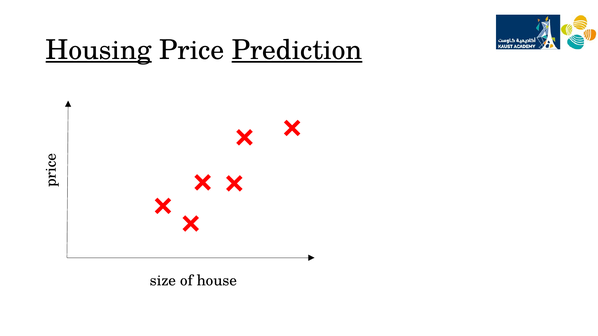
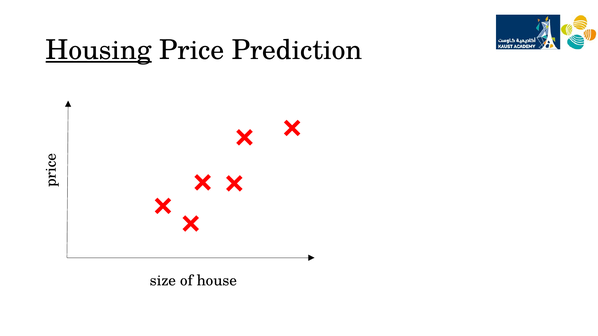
Prediction underline: present -> none
